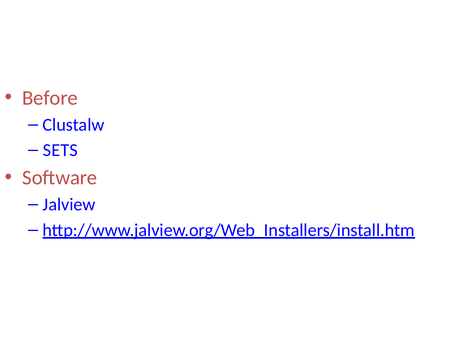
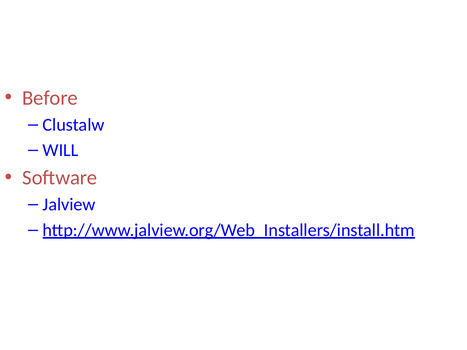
SETS: SETS -> WILL
